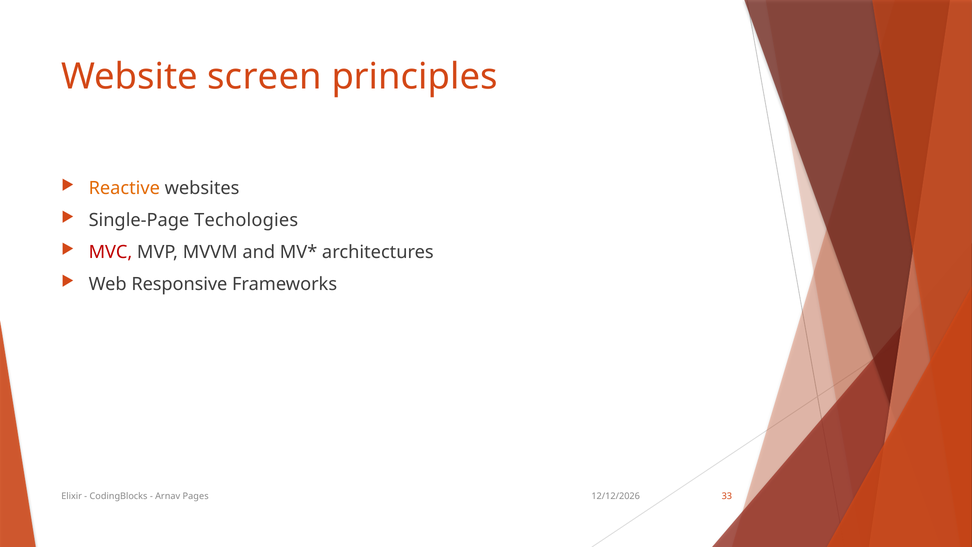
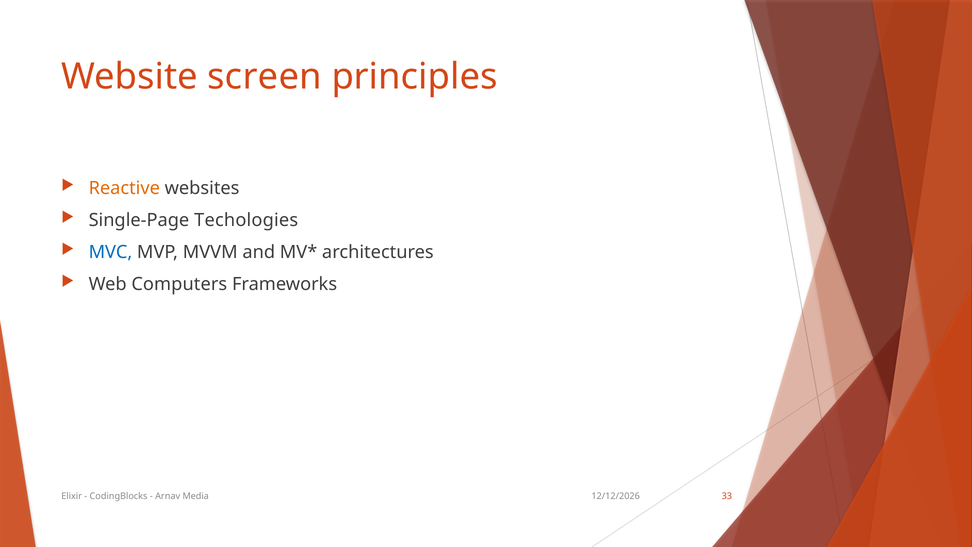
MVC colour: red -> blue
Responsive: Responsive -> Computers
Pages: Pages -> Media
